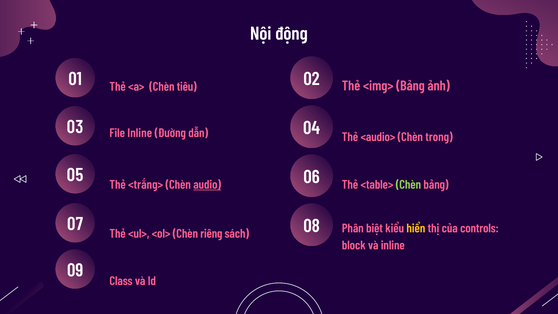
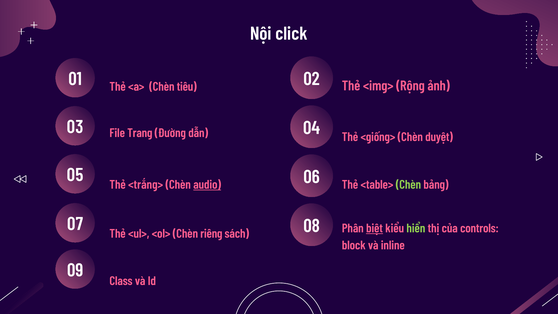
động: động -> click
<img> Bảng: Bảng -> Rộng
Inline at (140, 133): Inline -> Trang
<audio>: <audio> -> <giống>
trong: trong -> duyệt
biệt underline: none -> present
hiển colour: yellow -> light green
